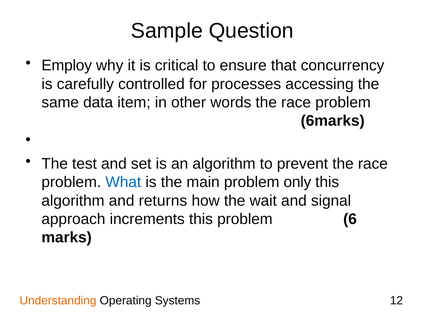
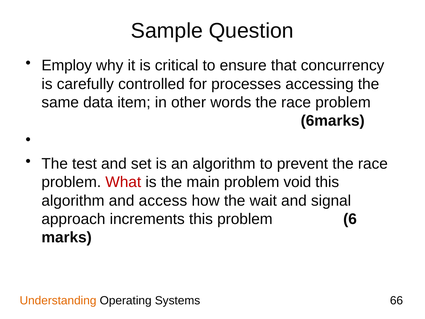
What colour: blue -> red
only: only -> void
returns: returns -> access
12: 12 -> 66
